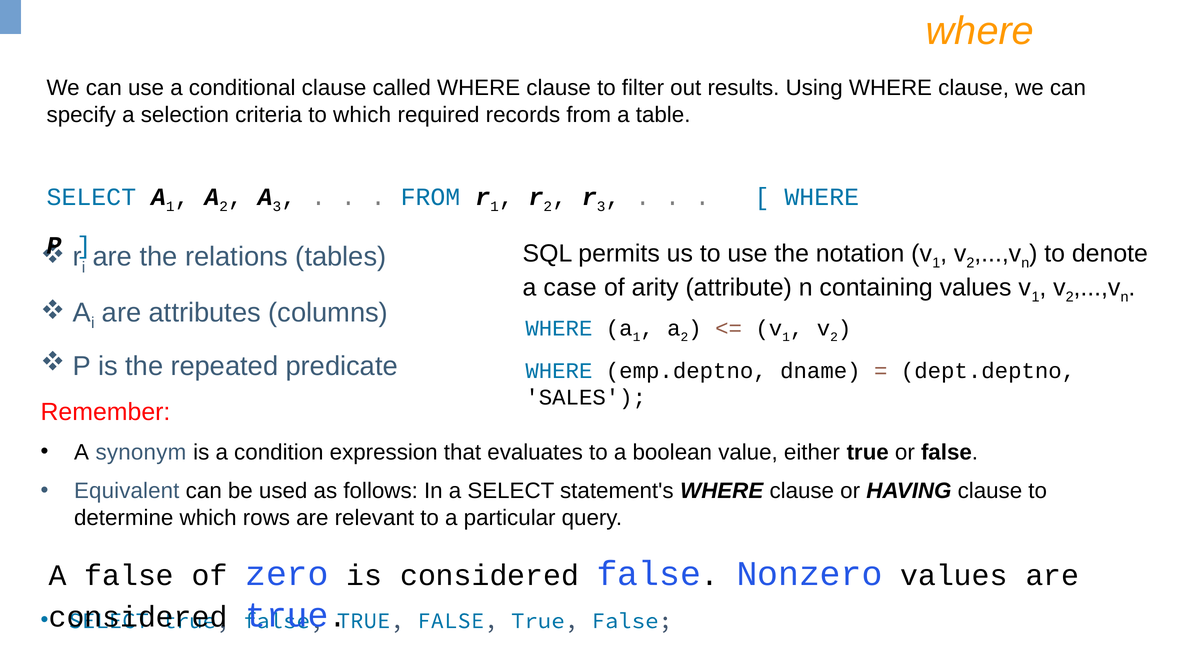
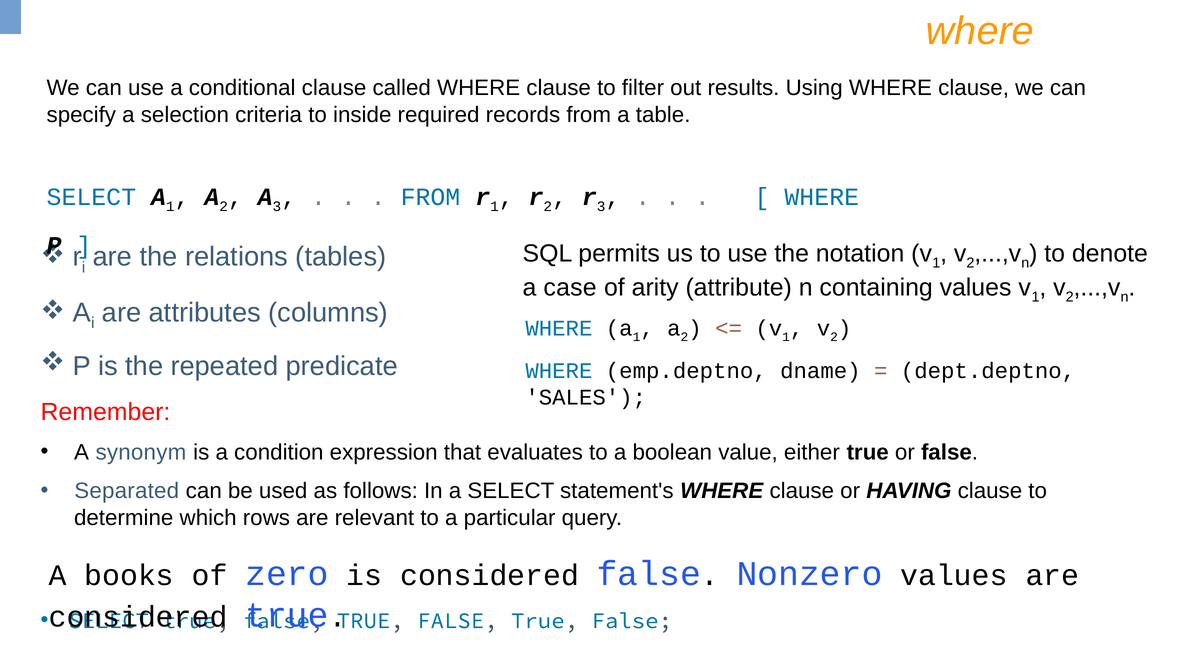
to which: which -> inside
Equivalent: Equivalent -> Separated
A false: false -> books
